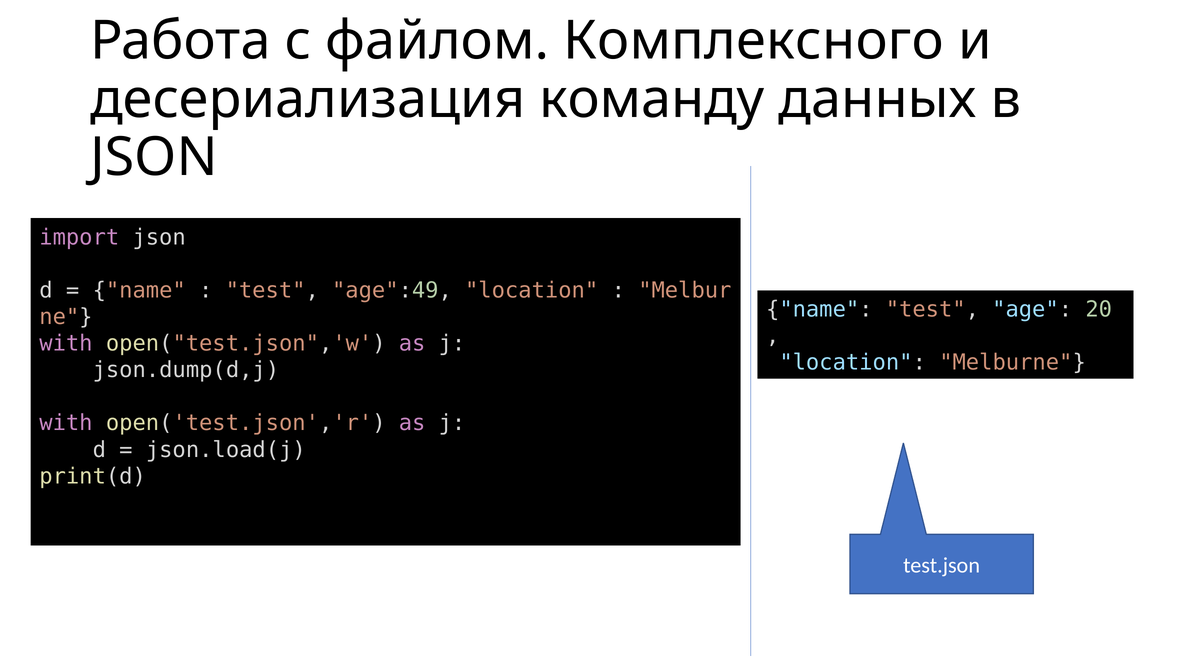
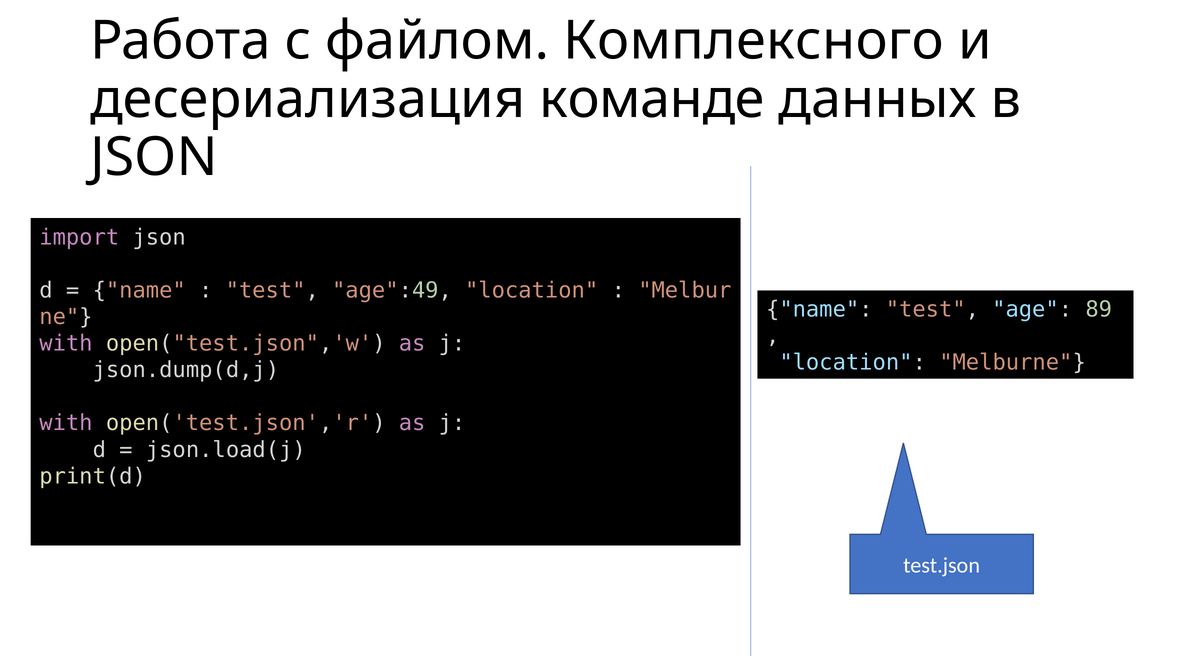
команду: команду -> команде
20: 20 -> 89
